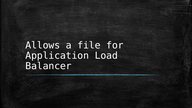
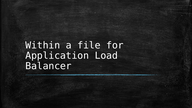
Allows: Allows -> Within
